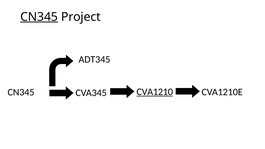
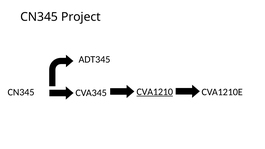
CN345 at (39, 17) underline: present -> none
